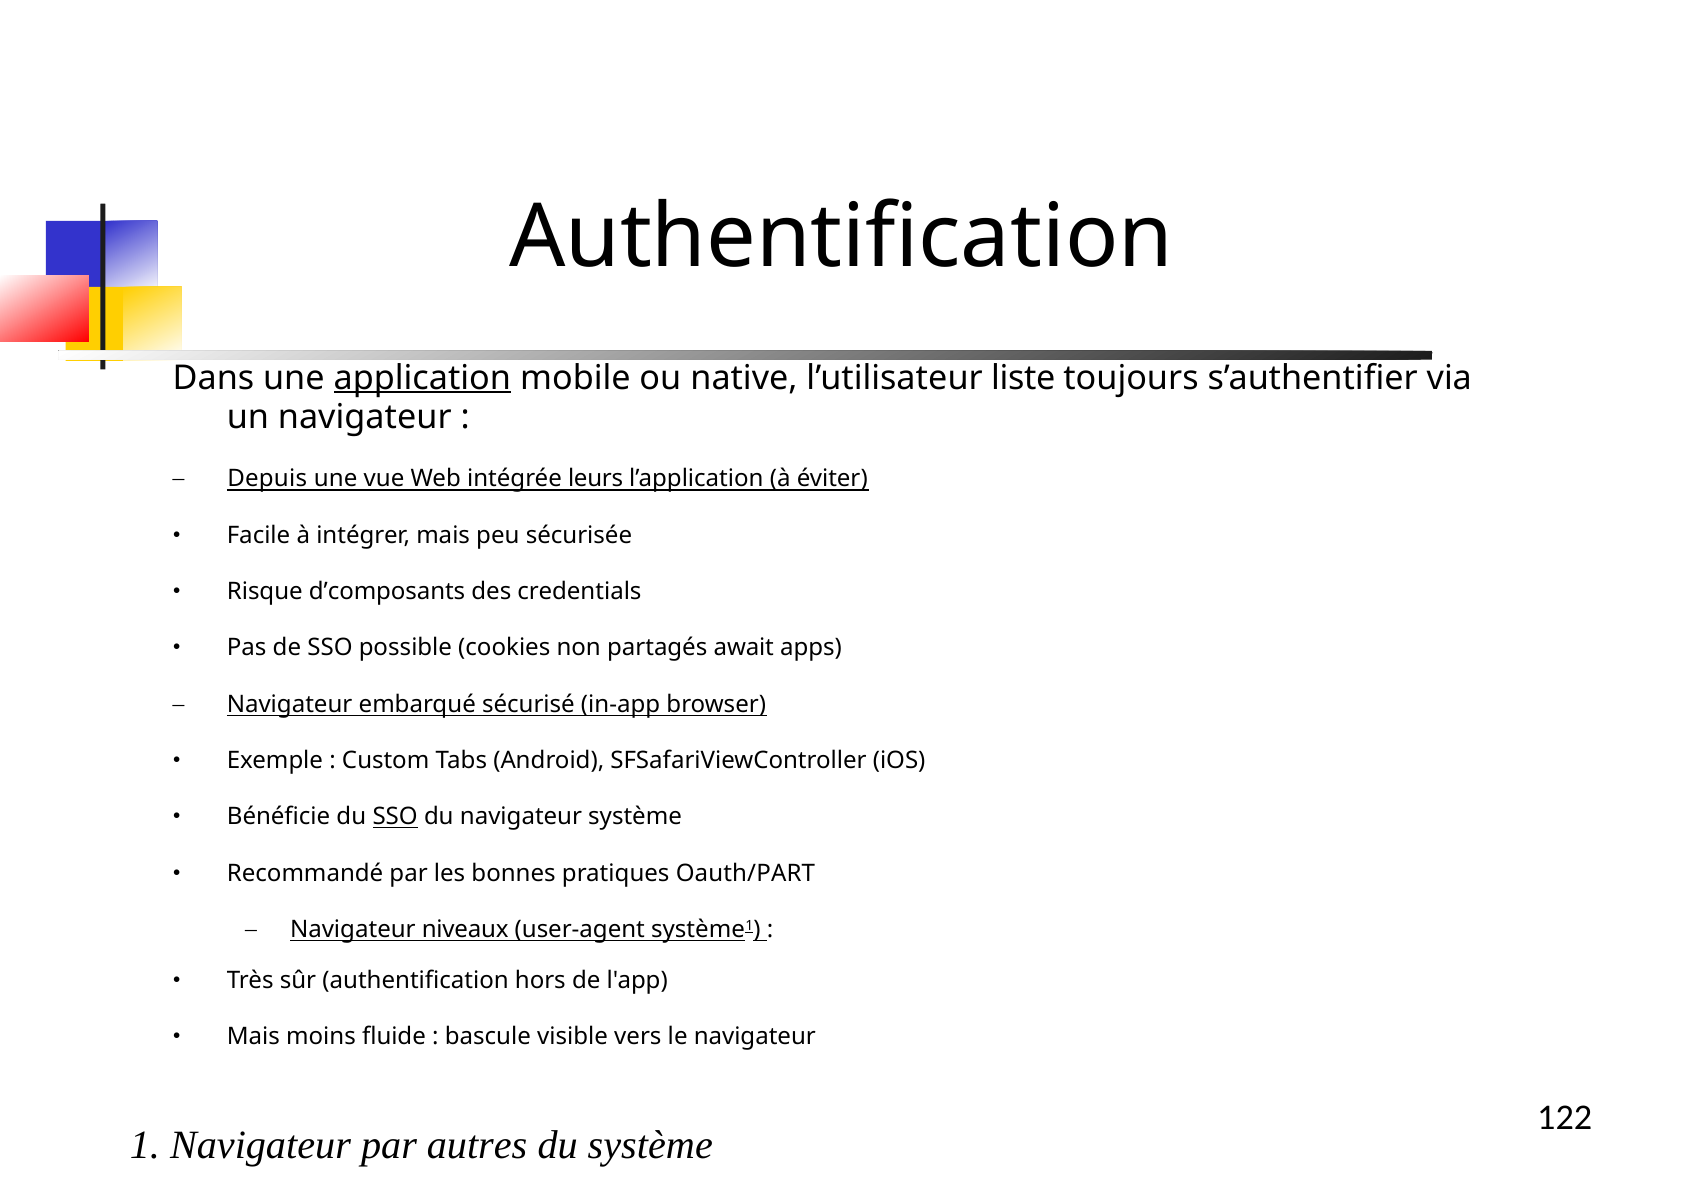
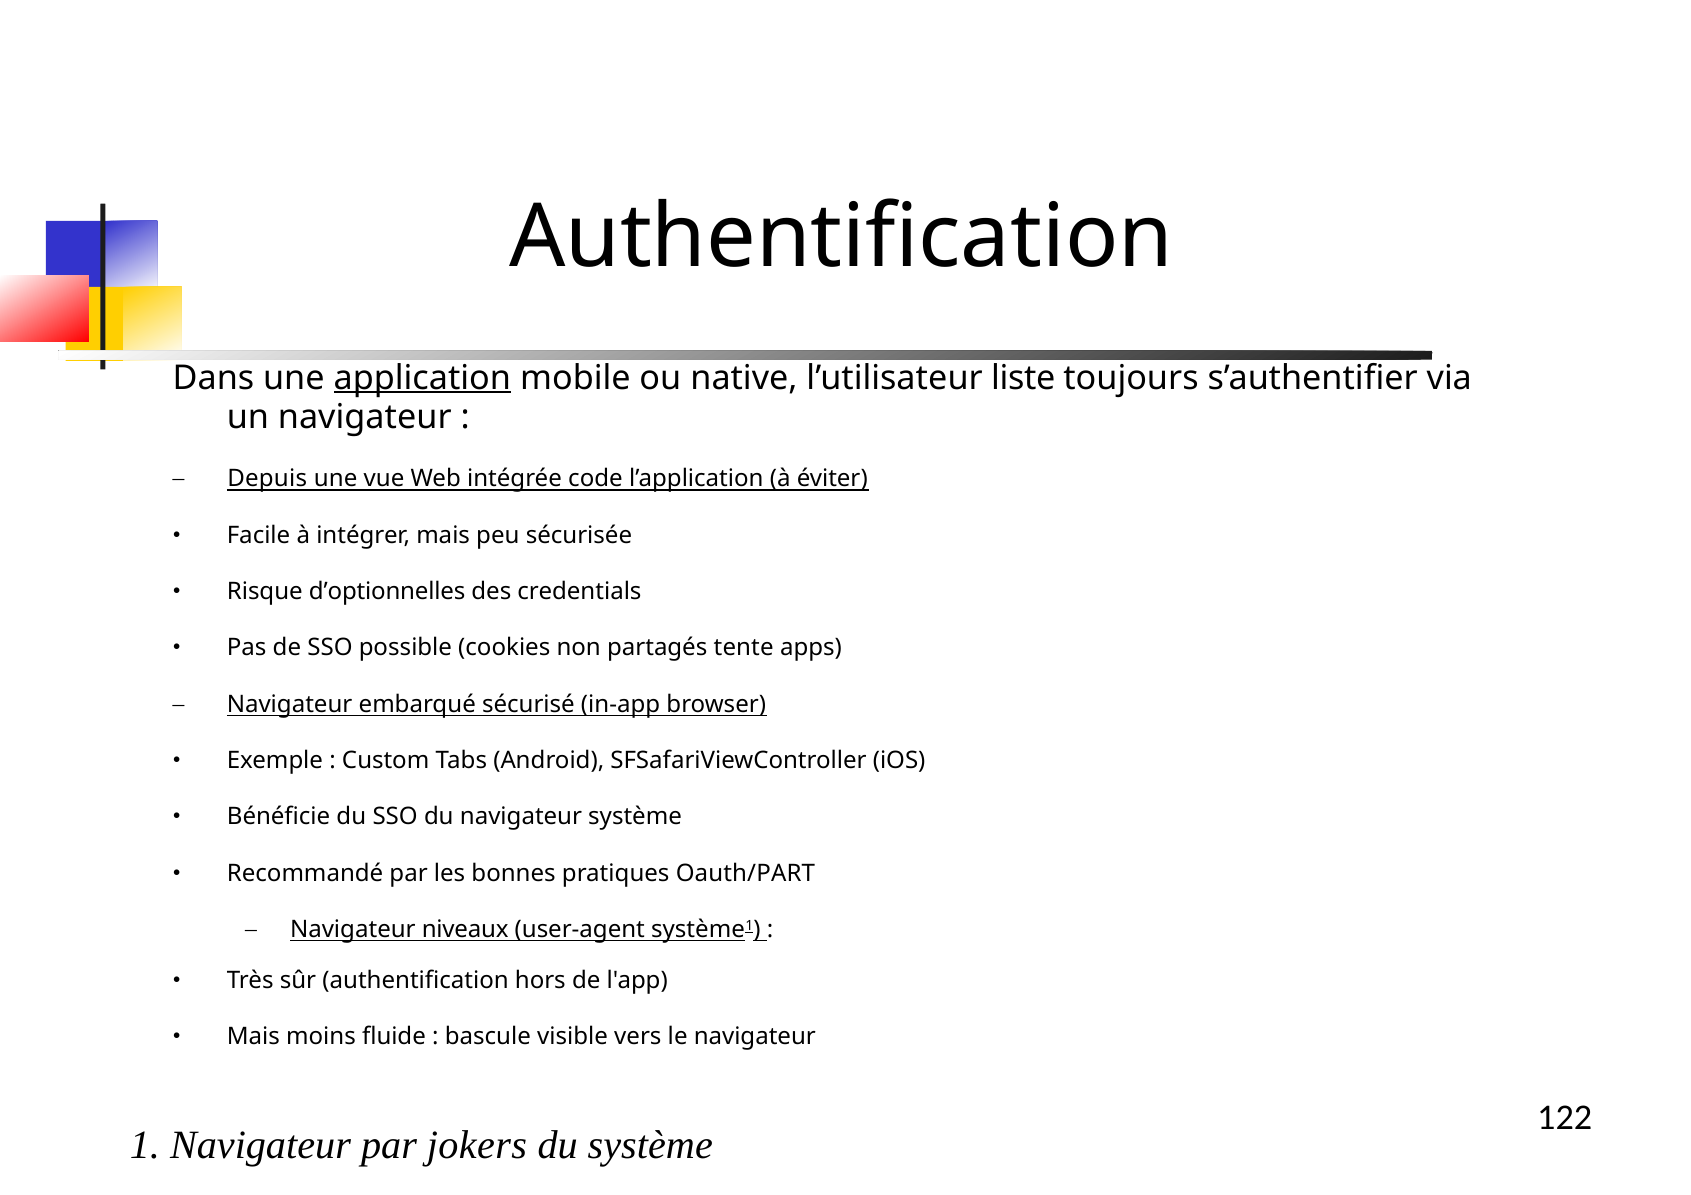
leurs: leurs -> code
d’composants: d’composants -> d’optionnelles
await: await -> tente
SSO at (395, 817) underline: present -> none
autres: autres -> jokers
